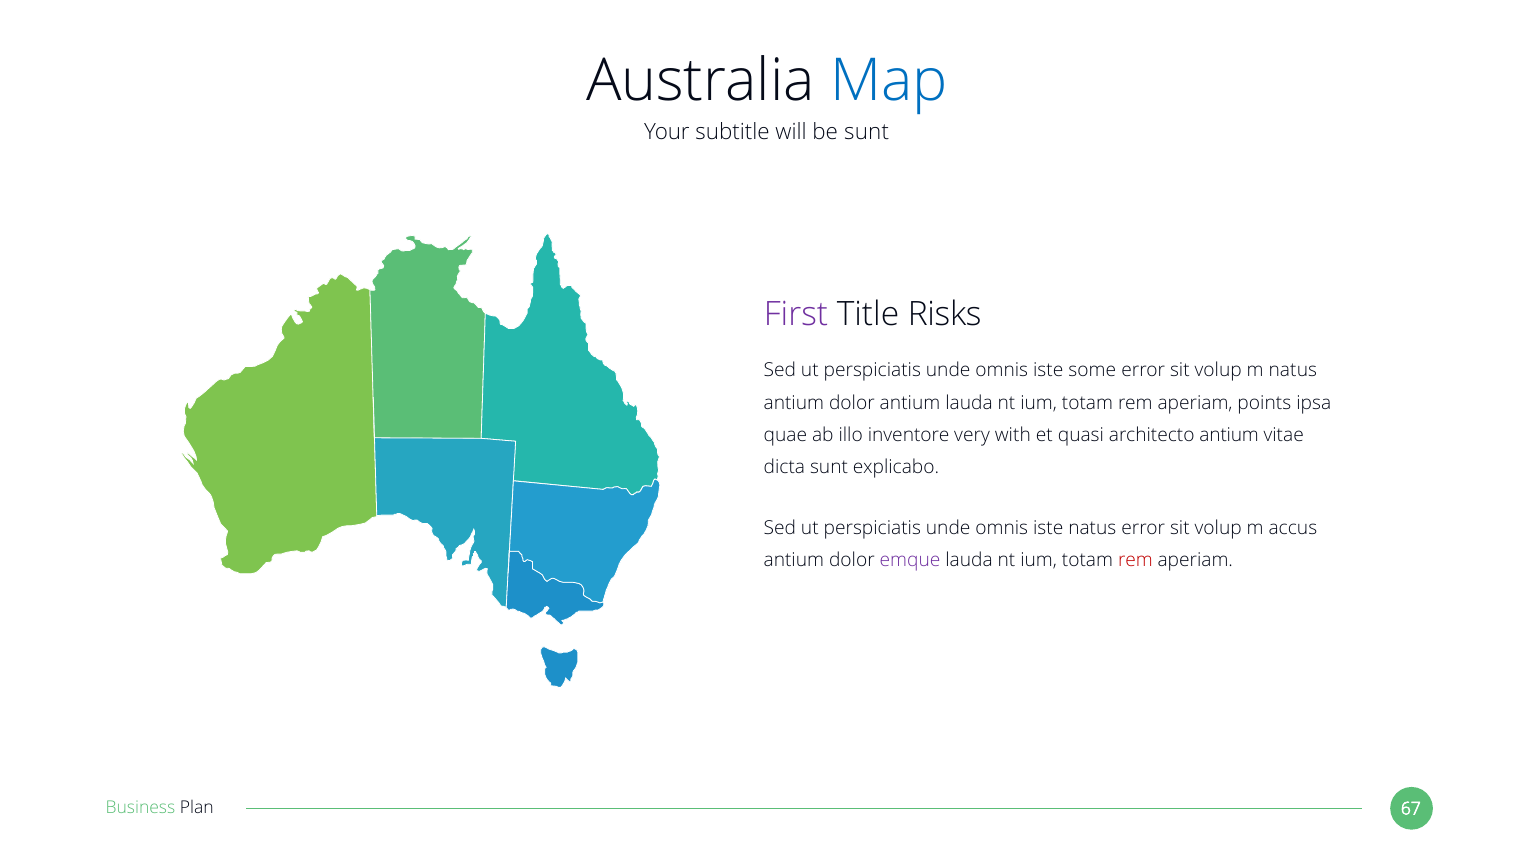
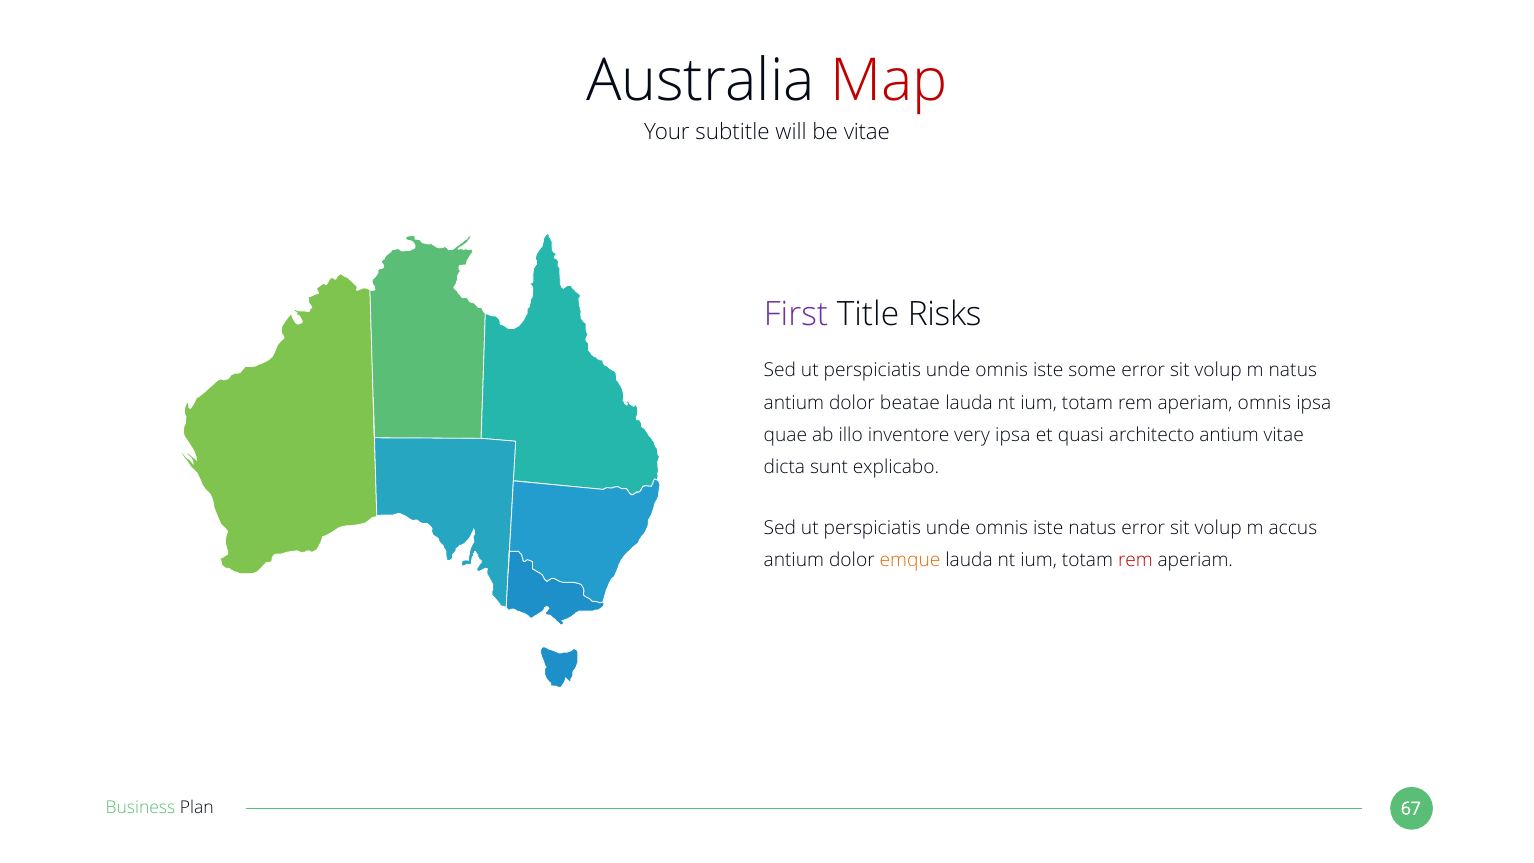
Map colour: blue -> red
be sunt: sunt -> vitae
dolor antium: antium -> beatae
aperiam points: points -> omnis
very with: with -> ipsa
emque colour: purple -> orange
